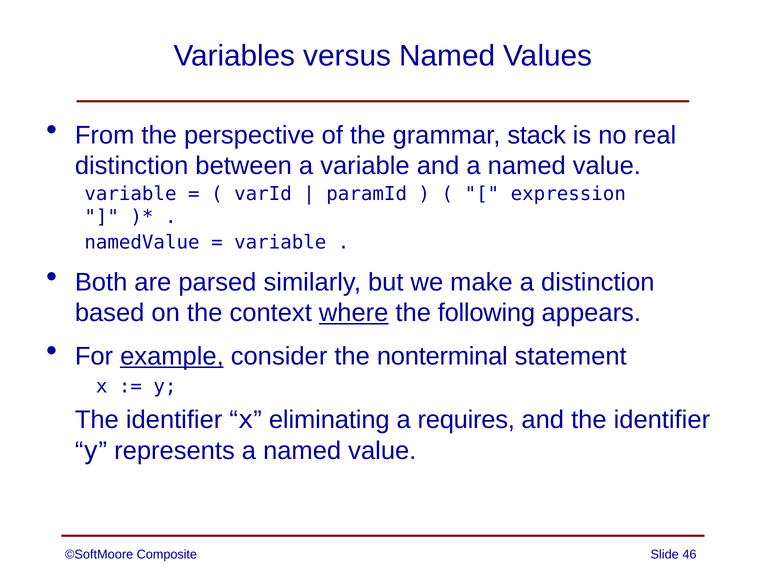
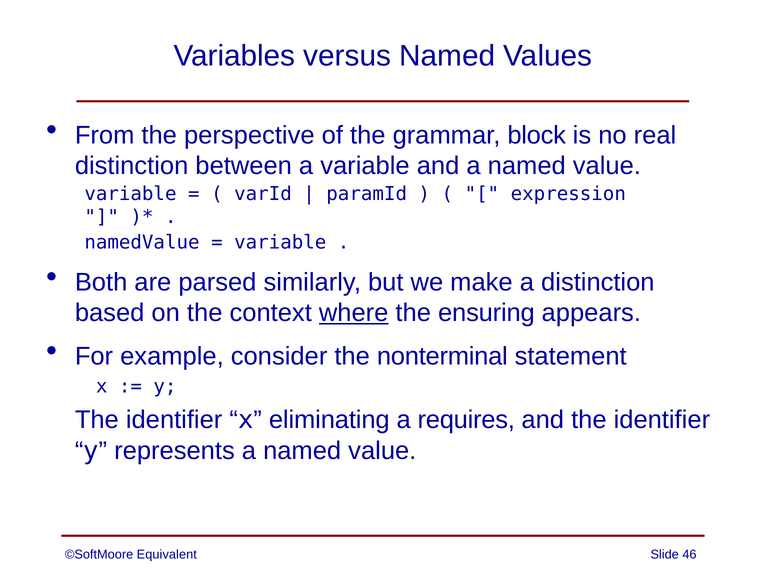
stack: stack -> block
following: following -> ensuring
example underline: present -> none
Composite: Composite -> Equivalent
